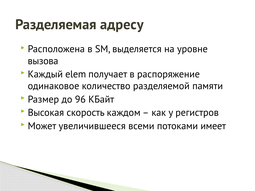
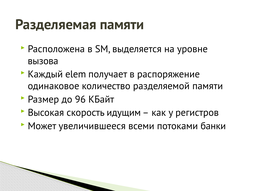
Разделяемая адресу: адресу -> памяти
каждом: каждом -> идущим
имеет: имеет -> банки
